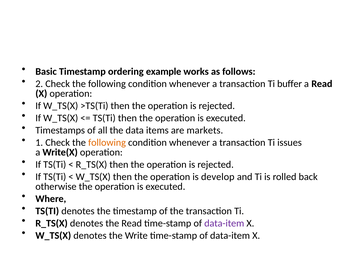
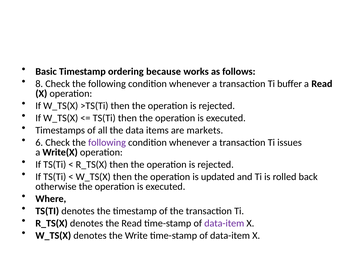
example: example -> because
2: 2 -> 8
1: 1 -> 6
following at (107, 143) colour: orange -> purple
develop: develop -> updated
